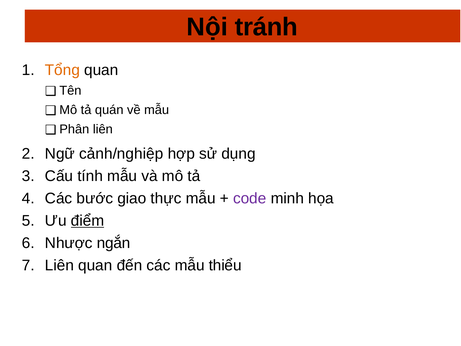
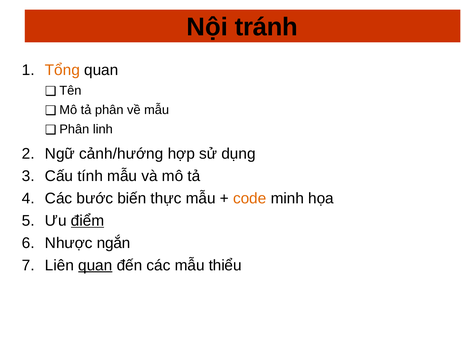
quán: quán -> phân
liên at (103, 129): liên -> linh
cảnh/nghiệp: cảnh/nghiệp -> cảnh/hướng
giao: giao -> biến
code colour: purple -> orange
quan at (95, 265) underline: none -> present
